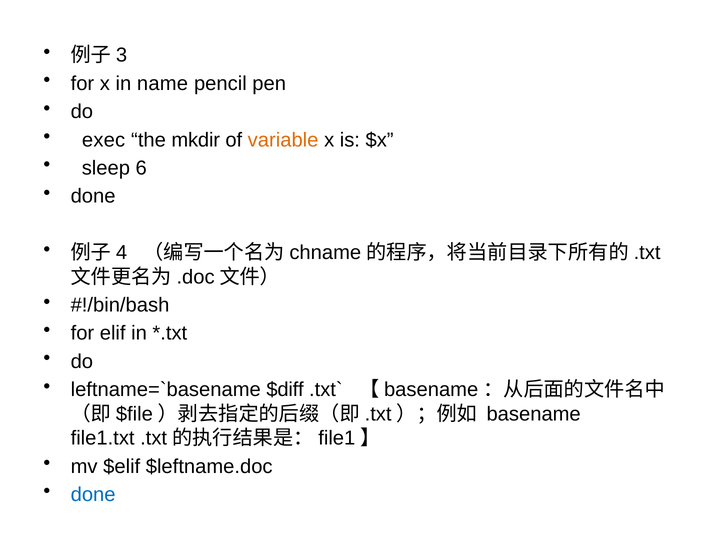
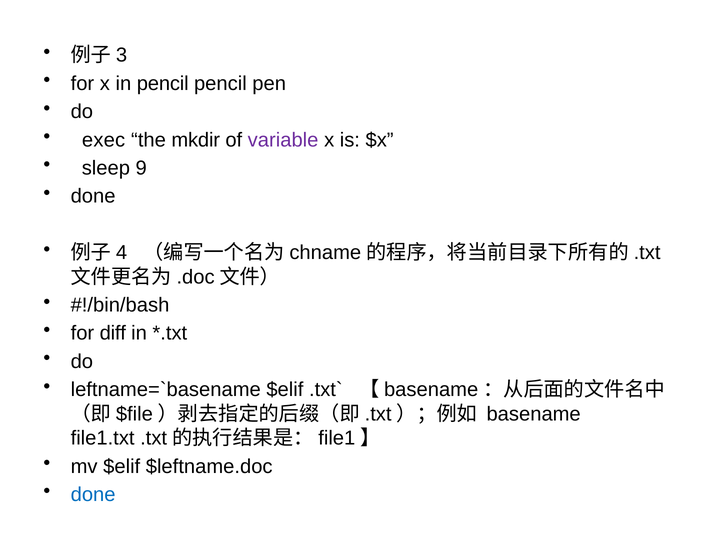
in name: name -> pencil
variable colour: orange -> purple
6: 6 -> 9
elif: elif -> diff
$diff at (285, 390): $diff -> $elif
